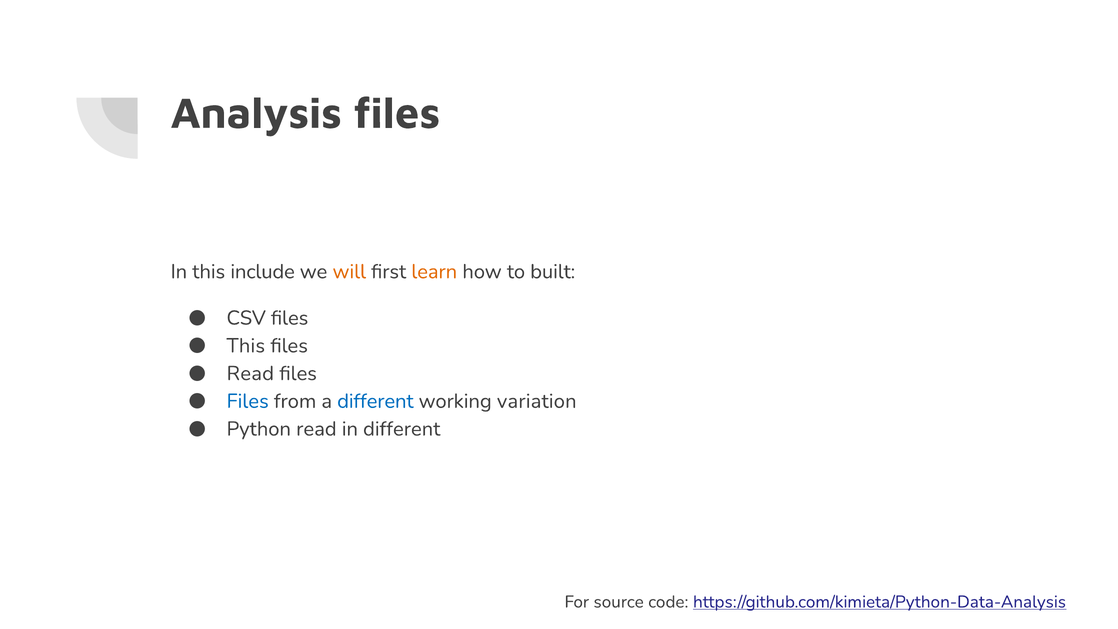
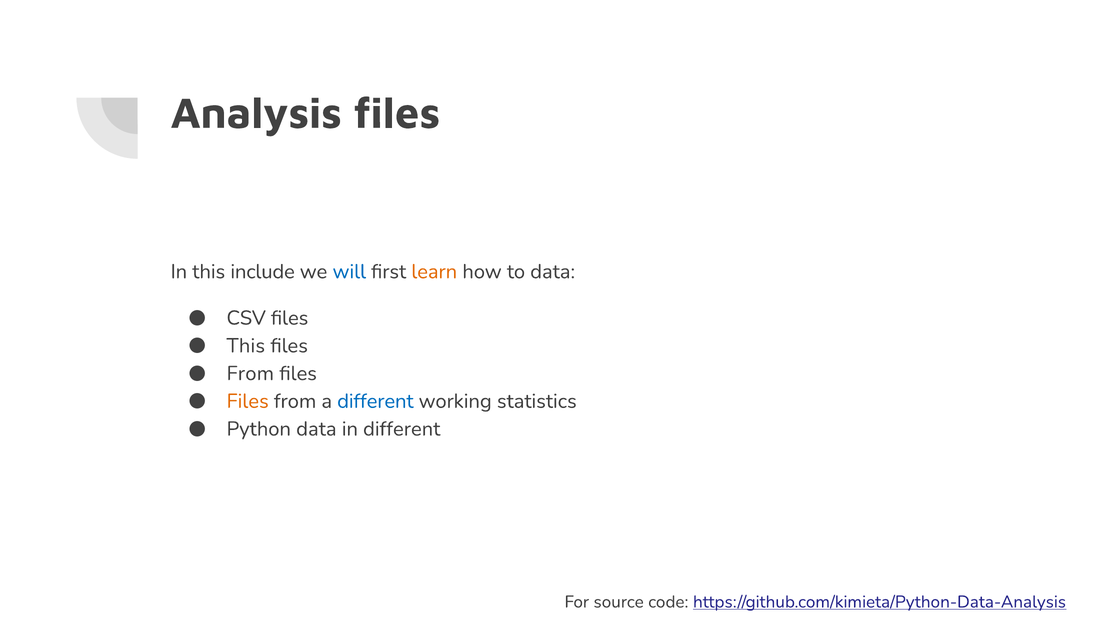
will colour: orange -> blue
to built: built -> data
Read at (250, 373): Read -> From
Files at (248, 401) colour: blue -> orange
variation: variation -> statistics
Python read: read -> data
